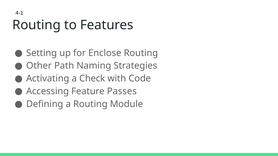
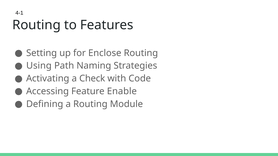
Other: Other -> Using
Passes: Passes -> Enable
